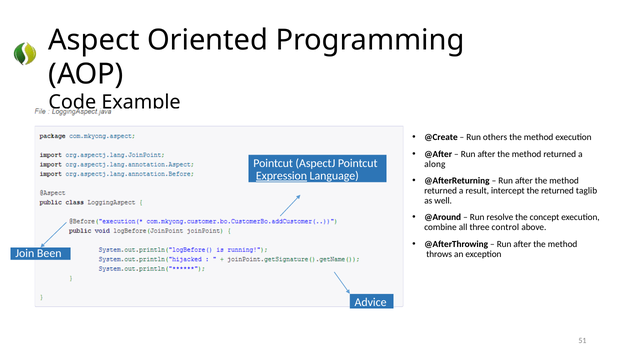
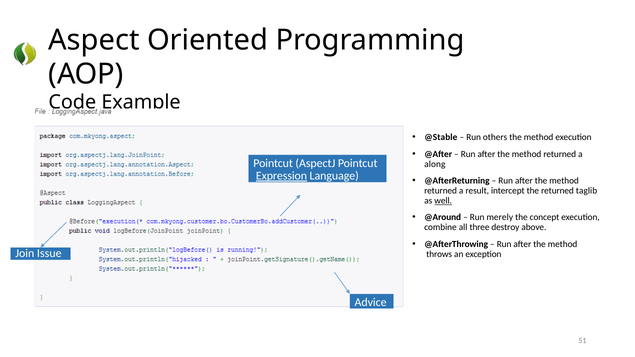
@Create: @Create -> @Stable
well underline: none -> present
resolve: resolve -> merely
control: control -> destroy
Been: Been -> Issue
